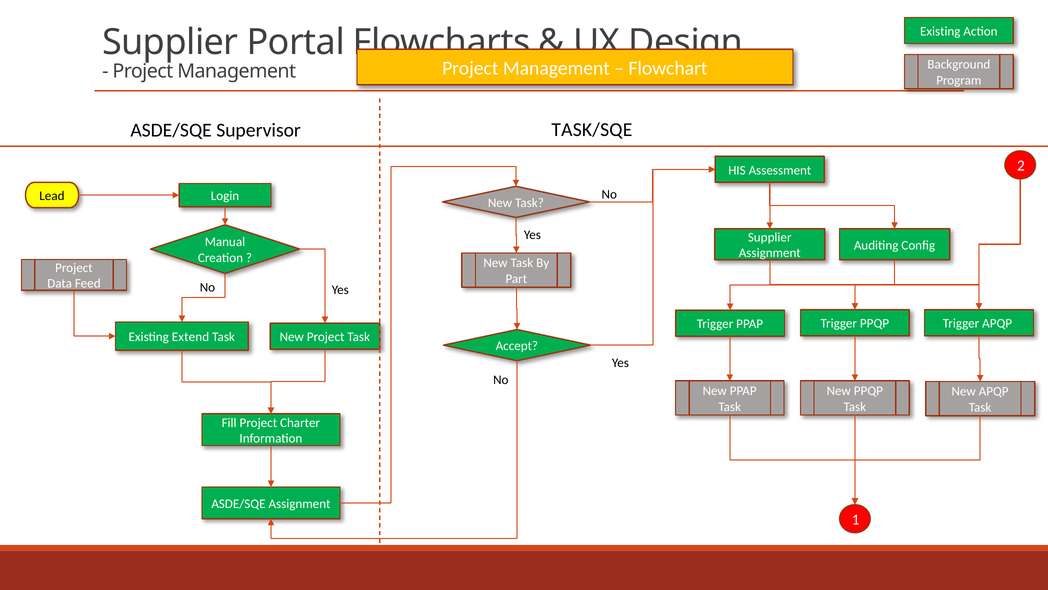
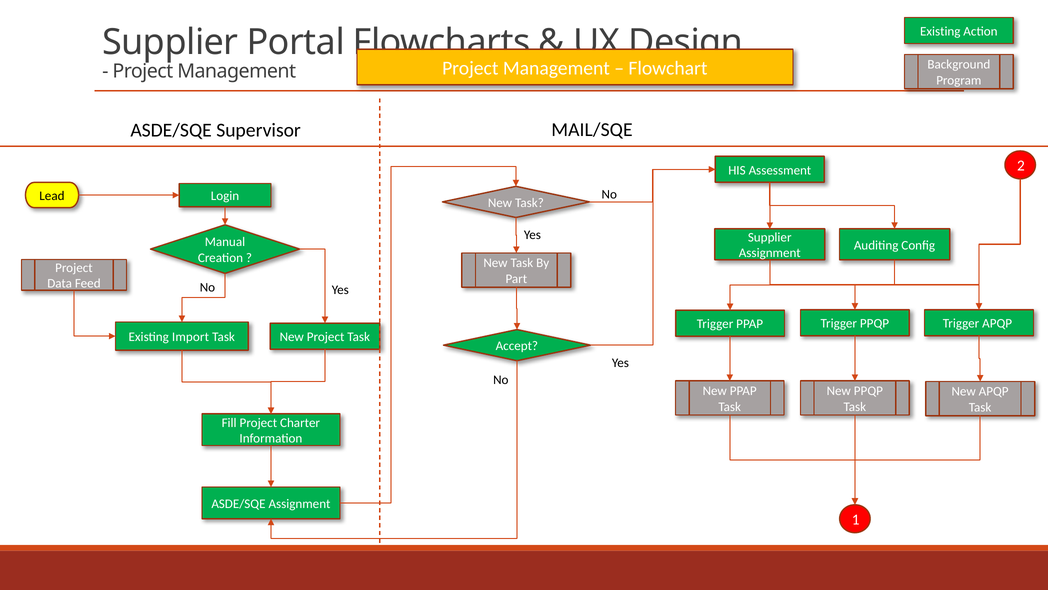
TASK/SQE: TASK/SQE -> MAIL/SQE
Extend: Extend -> Import
